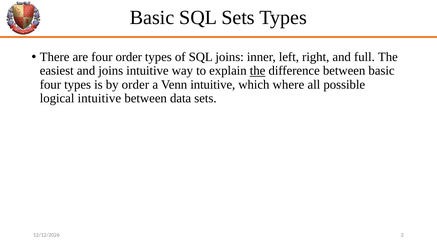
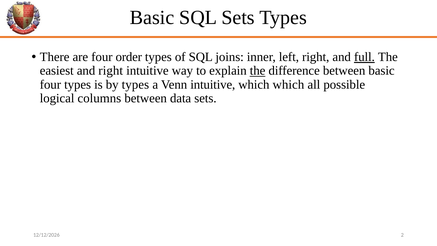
full underline: none -> present
and joins: joins -> right
by order: order -> types
which where: where -> which
logical intuitive: intuitive -> columns
